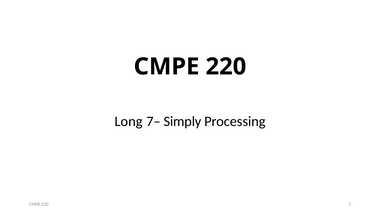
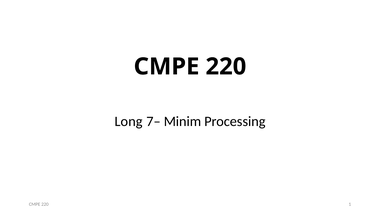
Simply: Simply -> Minim
